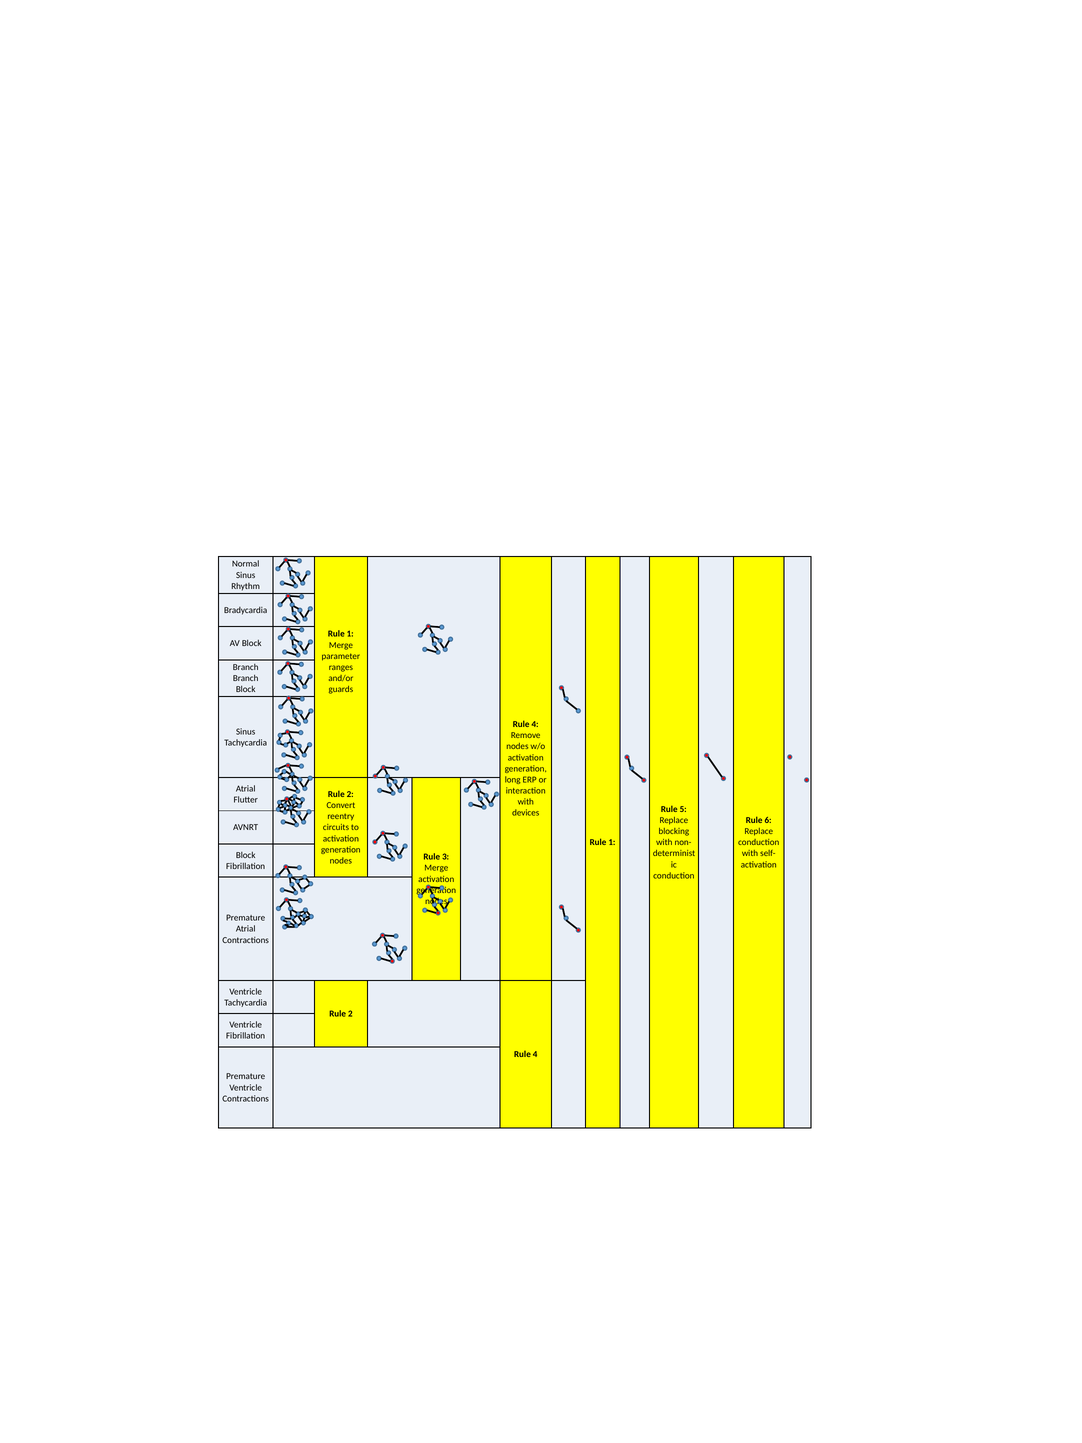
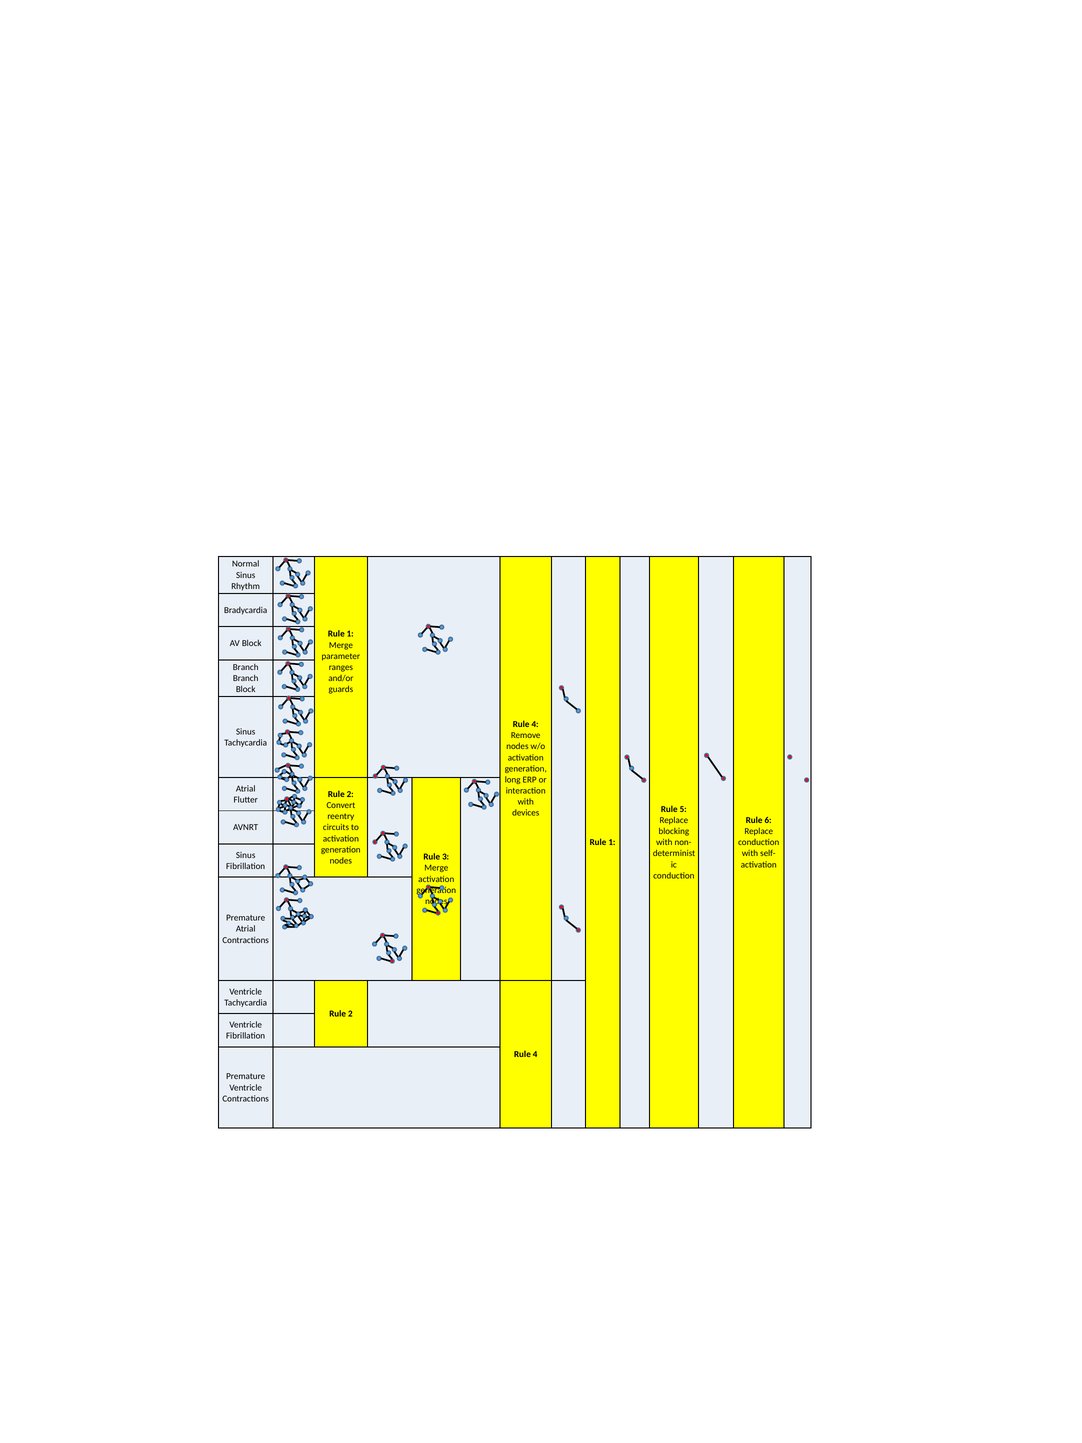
Block at (246, 855): Block -> Sinus
